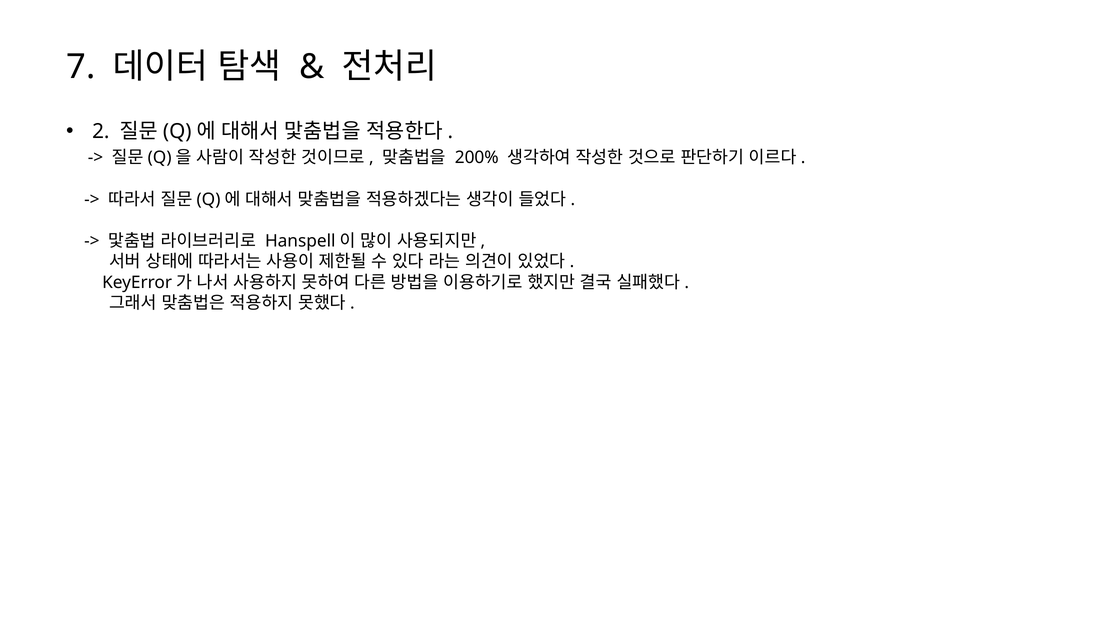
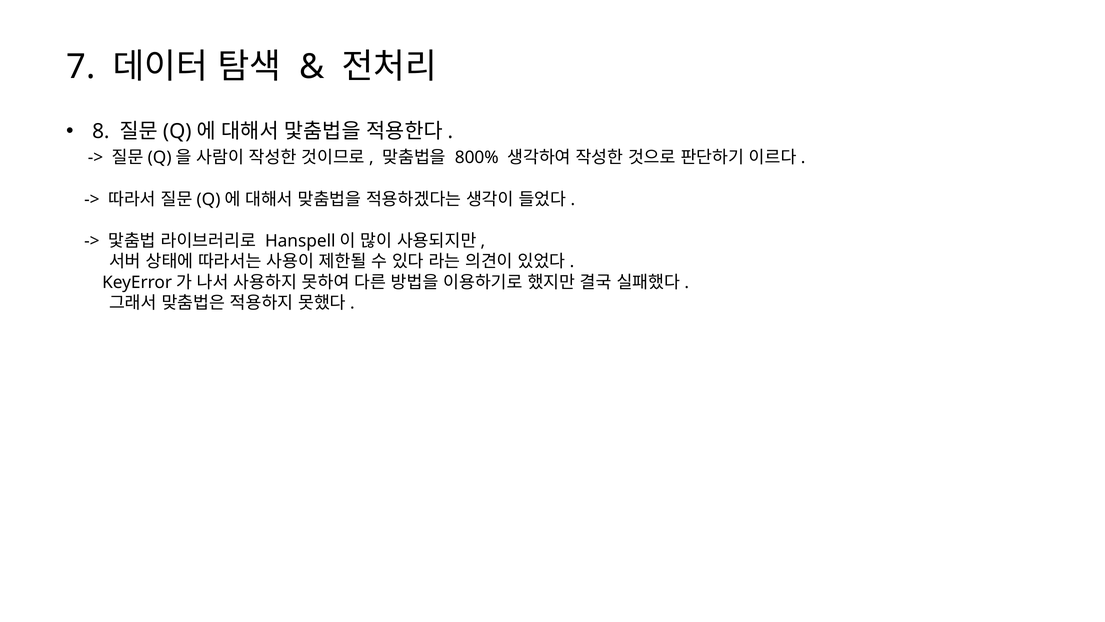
2: 2 -> 8
200%: 200% -> 800%
